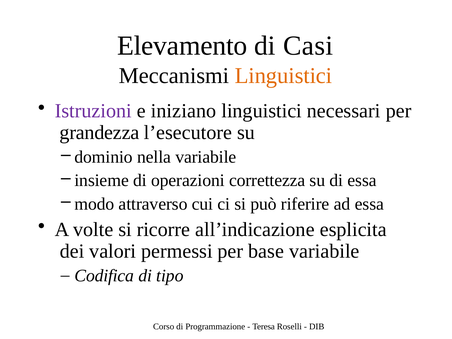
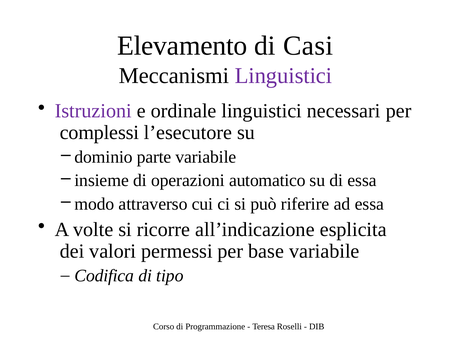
Linguistici at (283, 76) colour: orange -> purple
iniziano: iniziano -> ordinale
grandezza: grandezza -> complessi
nella: nella -> parte
correttezza: correttezza -> automatico
